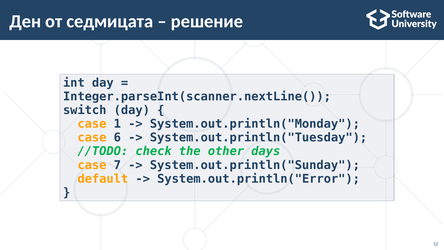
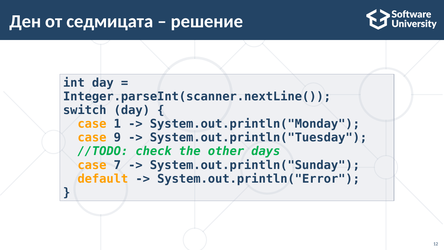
6: 6 -> 9
